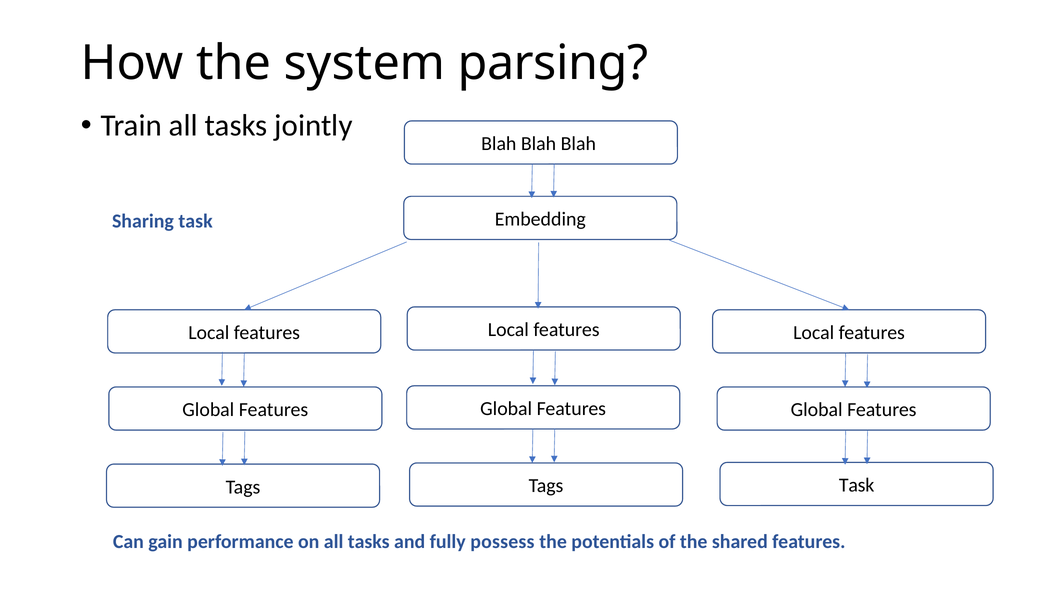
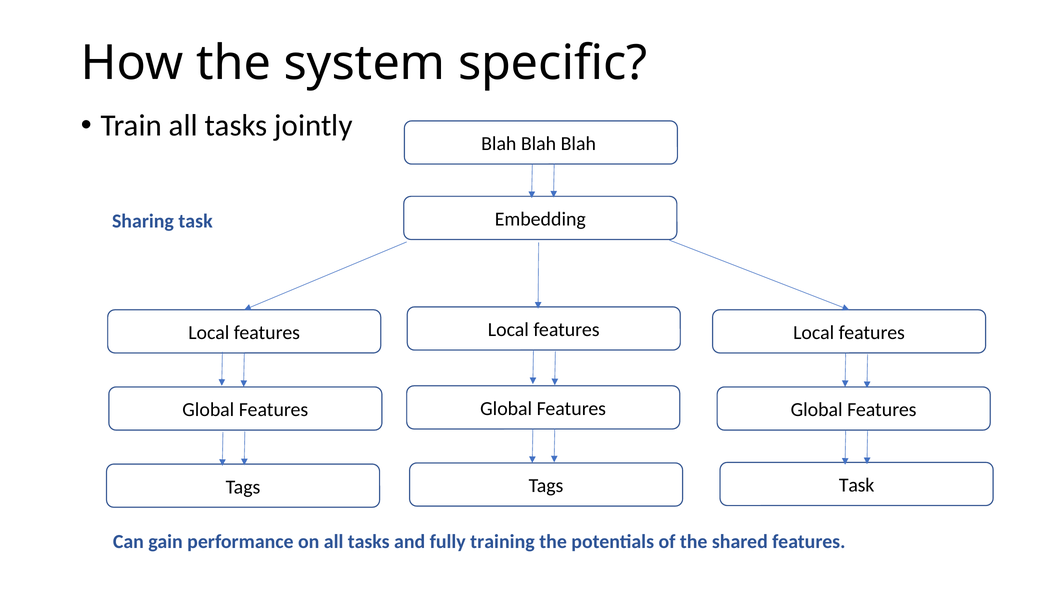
parsing: parsing -> specific
possess: possess -> training
